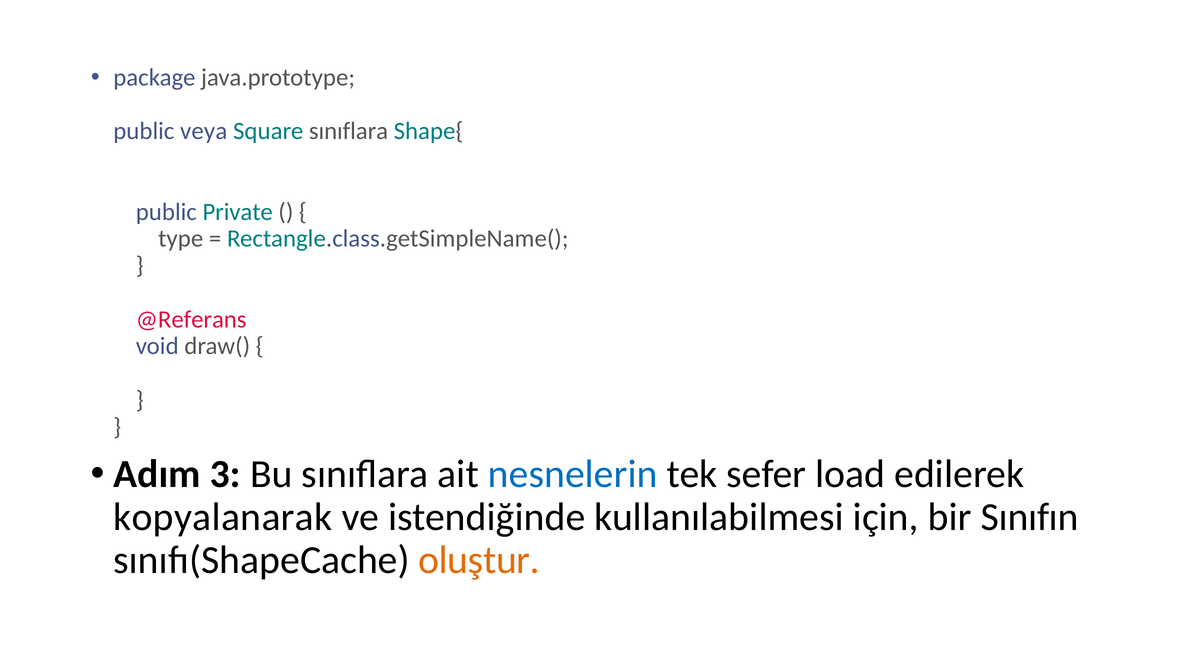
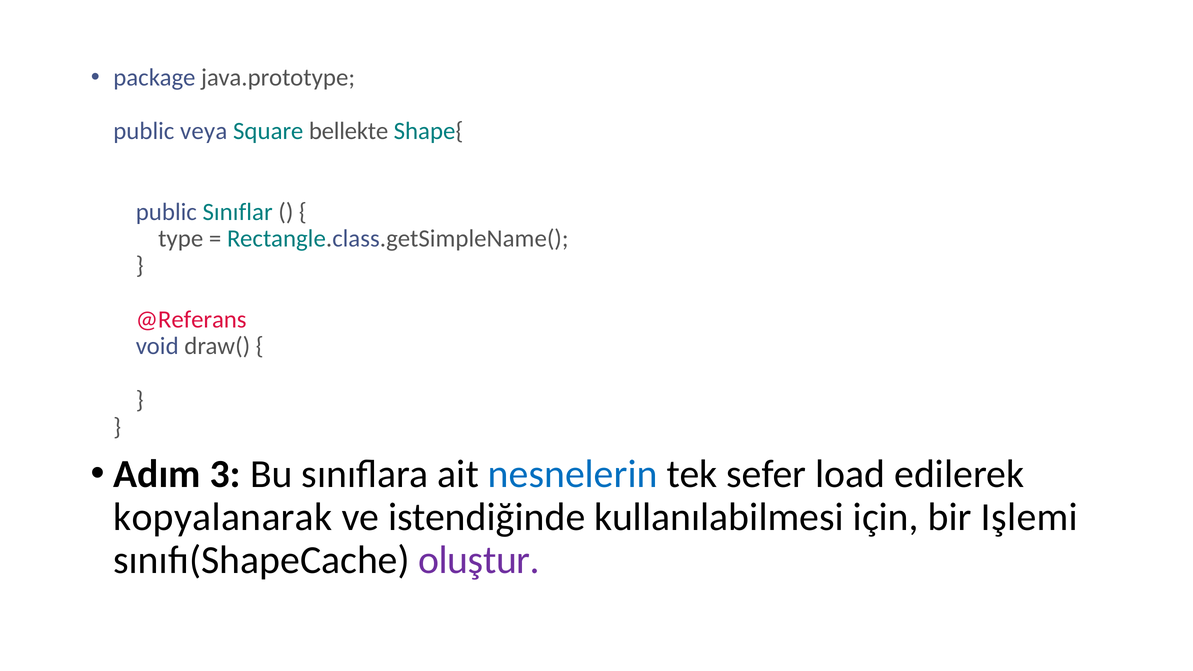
Square sınıflara: sınıflara -> bellekte
Private: Private -> Sınıflar
Sınıfın: Sınıfın -> Işlemi
oluştur colour: orange -> purple
